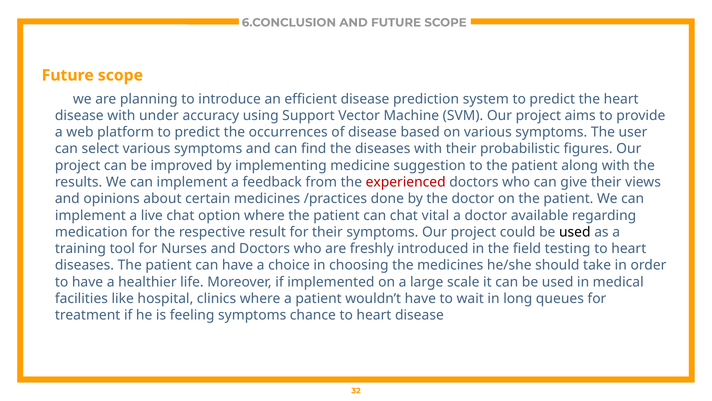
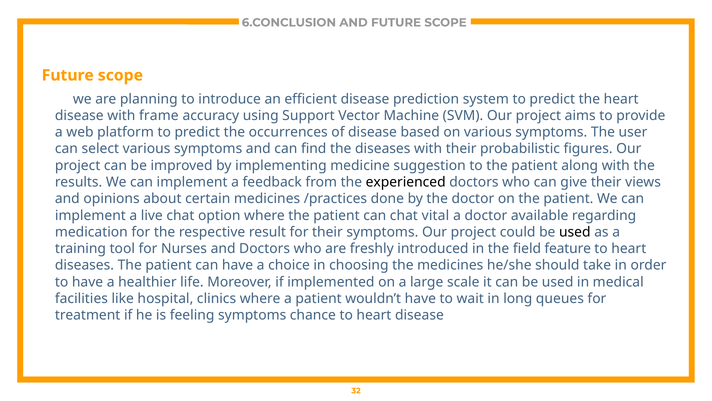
under: under -> frame
experienced colour: red -> black
testing: testing -> feature
